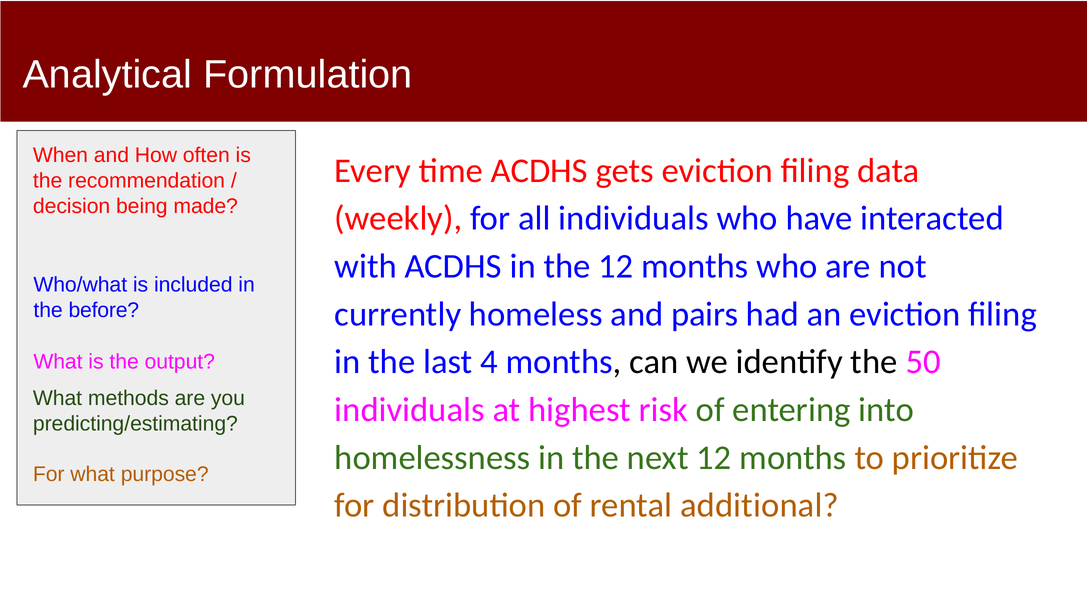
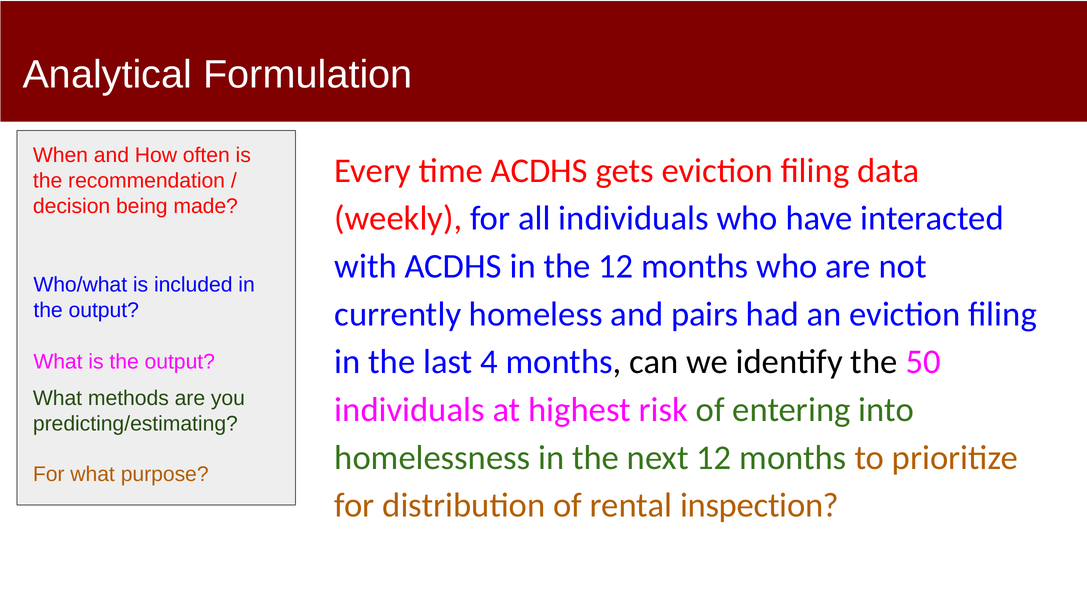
before at (104, 310): before -> output
additional: additional -> inspection
